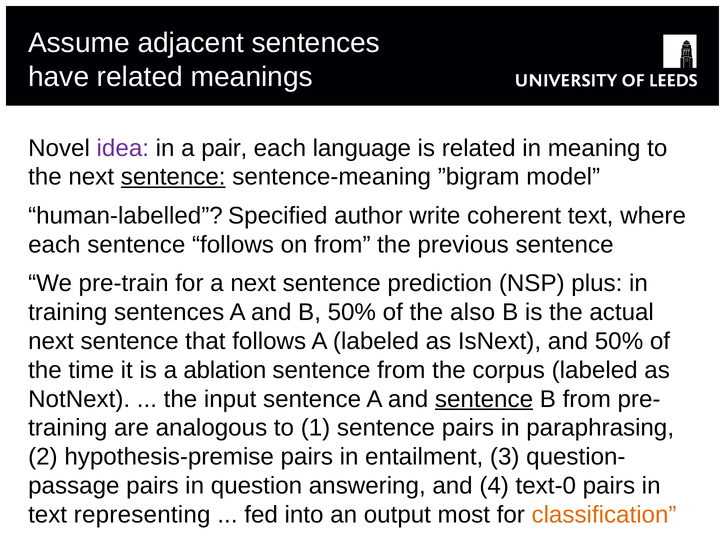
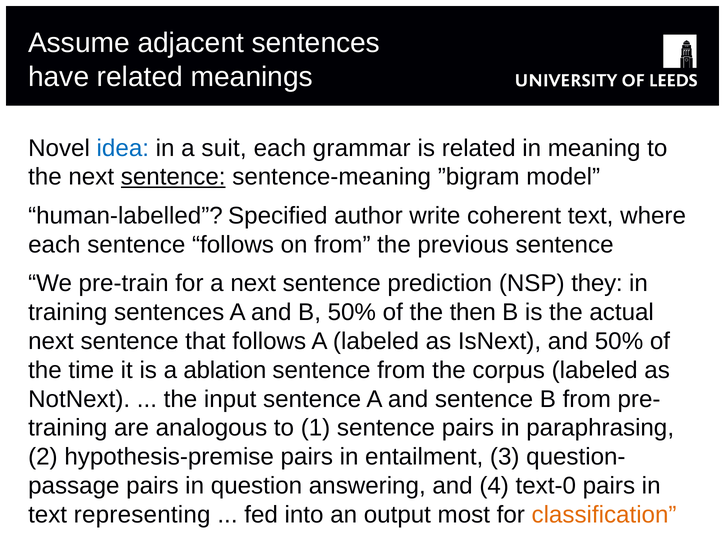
idea colour: purple -> blue
pair: pair -> suit
language: language -> grammar
plus: plus -> they
also: also -> then
sentence at (484, 400) underline: present -> none
